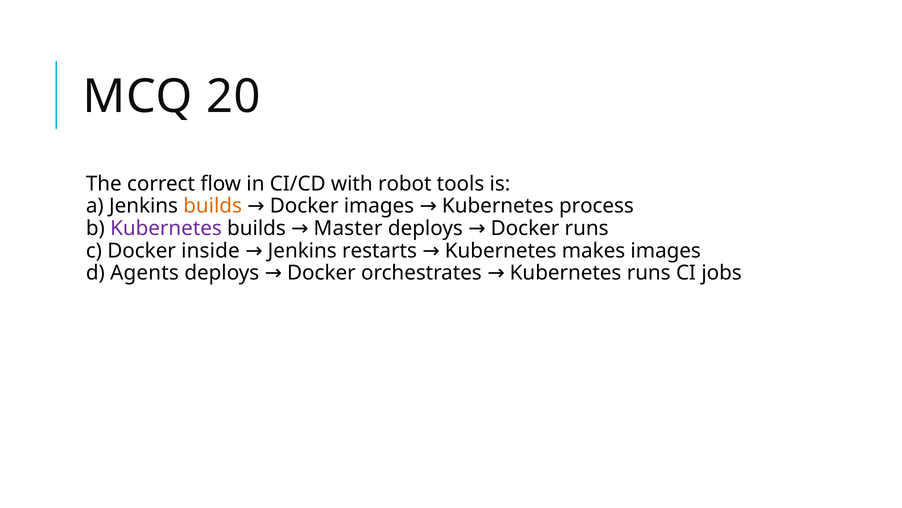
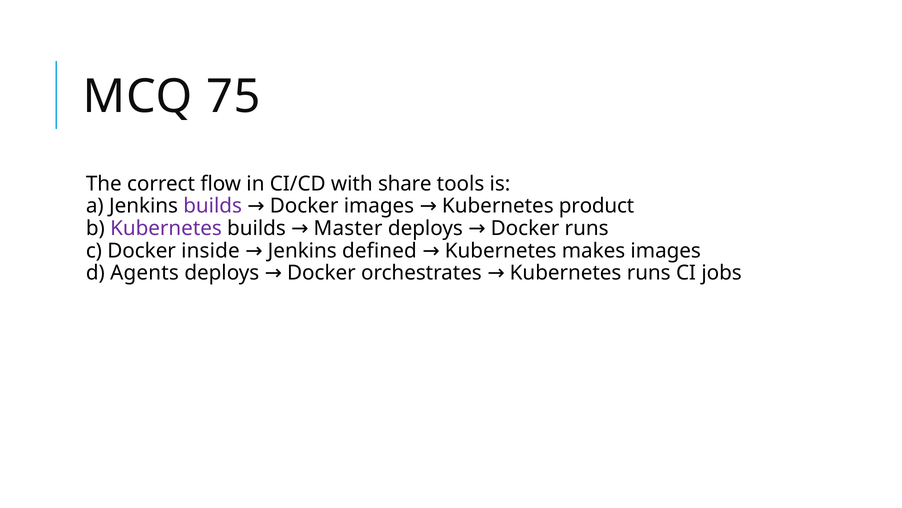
20: 20 -> 75
robot: robot -> share
builds at (213, 206) colour: orange -> purple
process: process -> product
restarts: restarts -> defined
